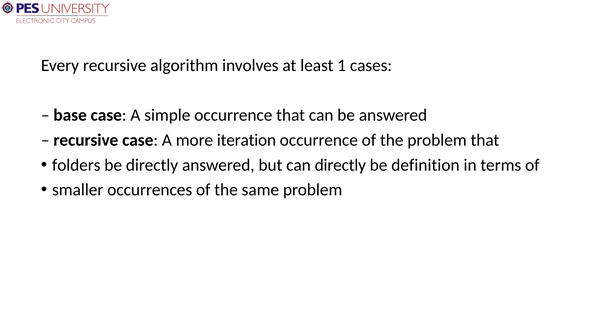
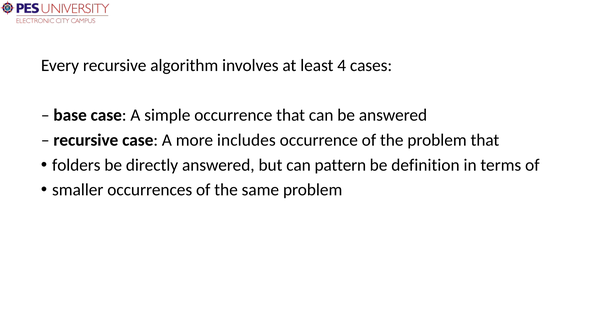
1: 1 -> 4
iteration: iteration -> includes
can directly: directly -> pattern
